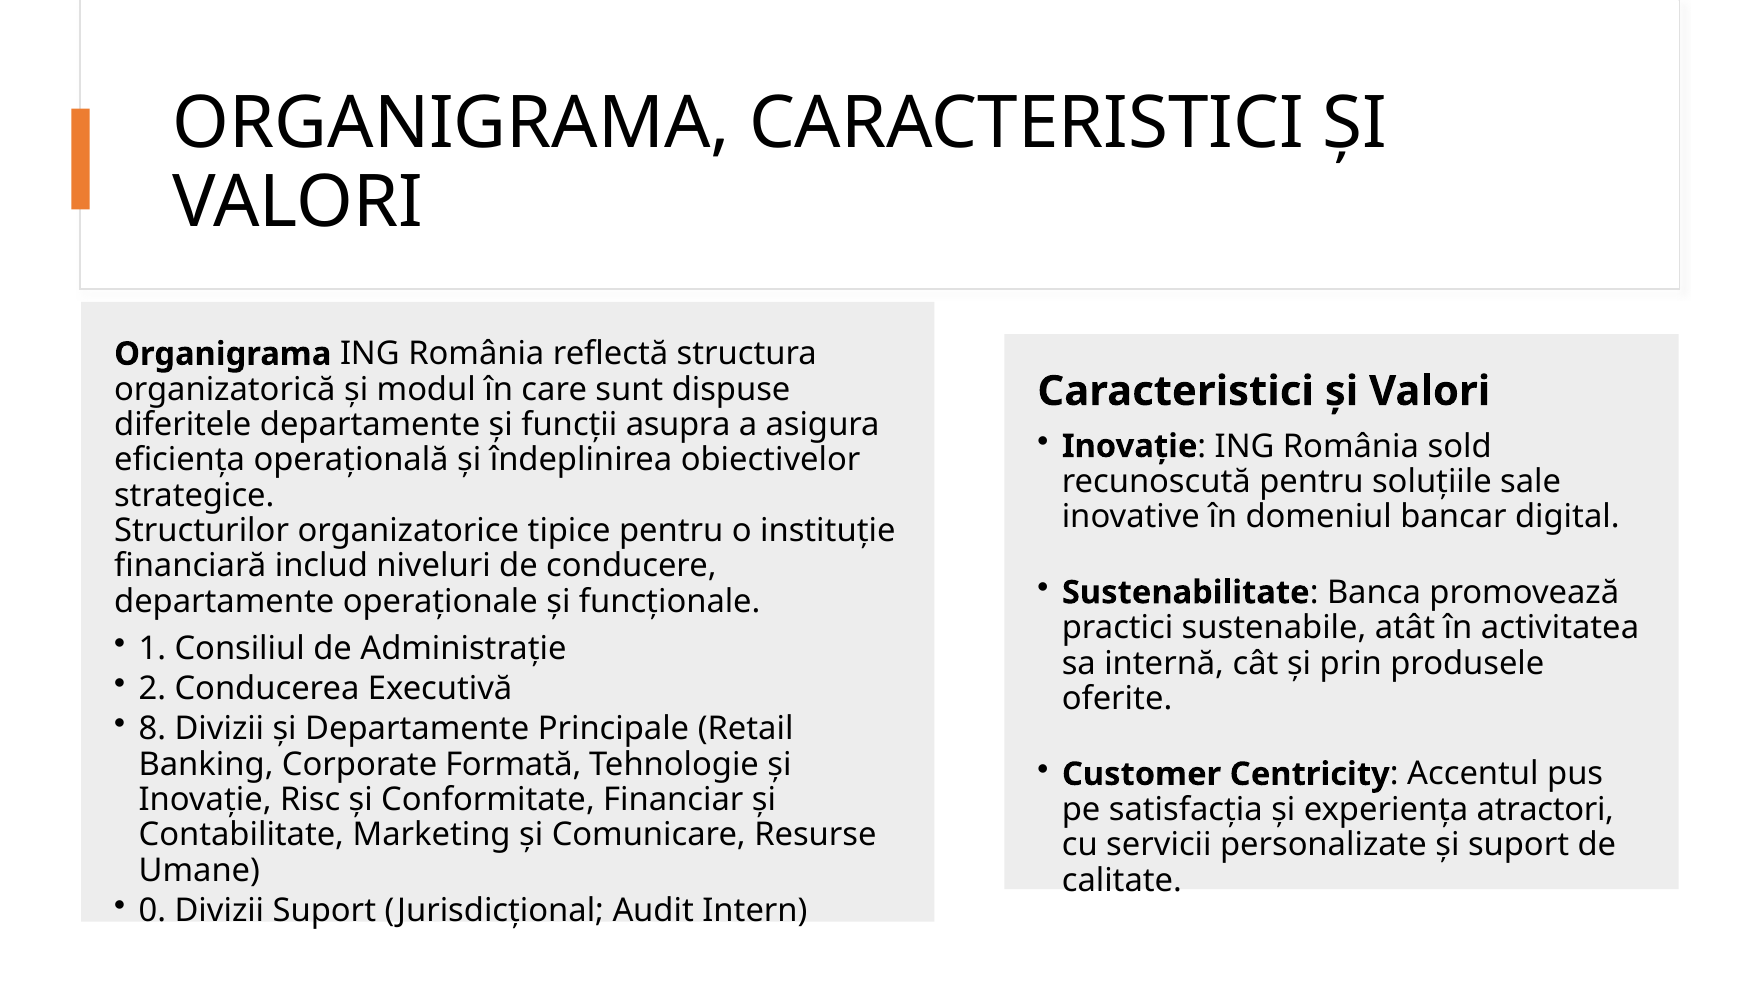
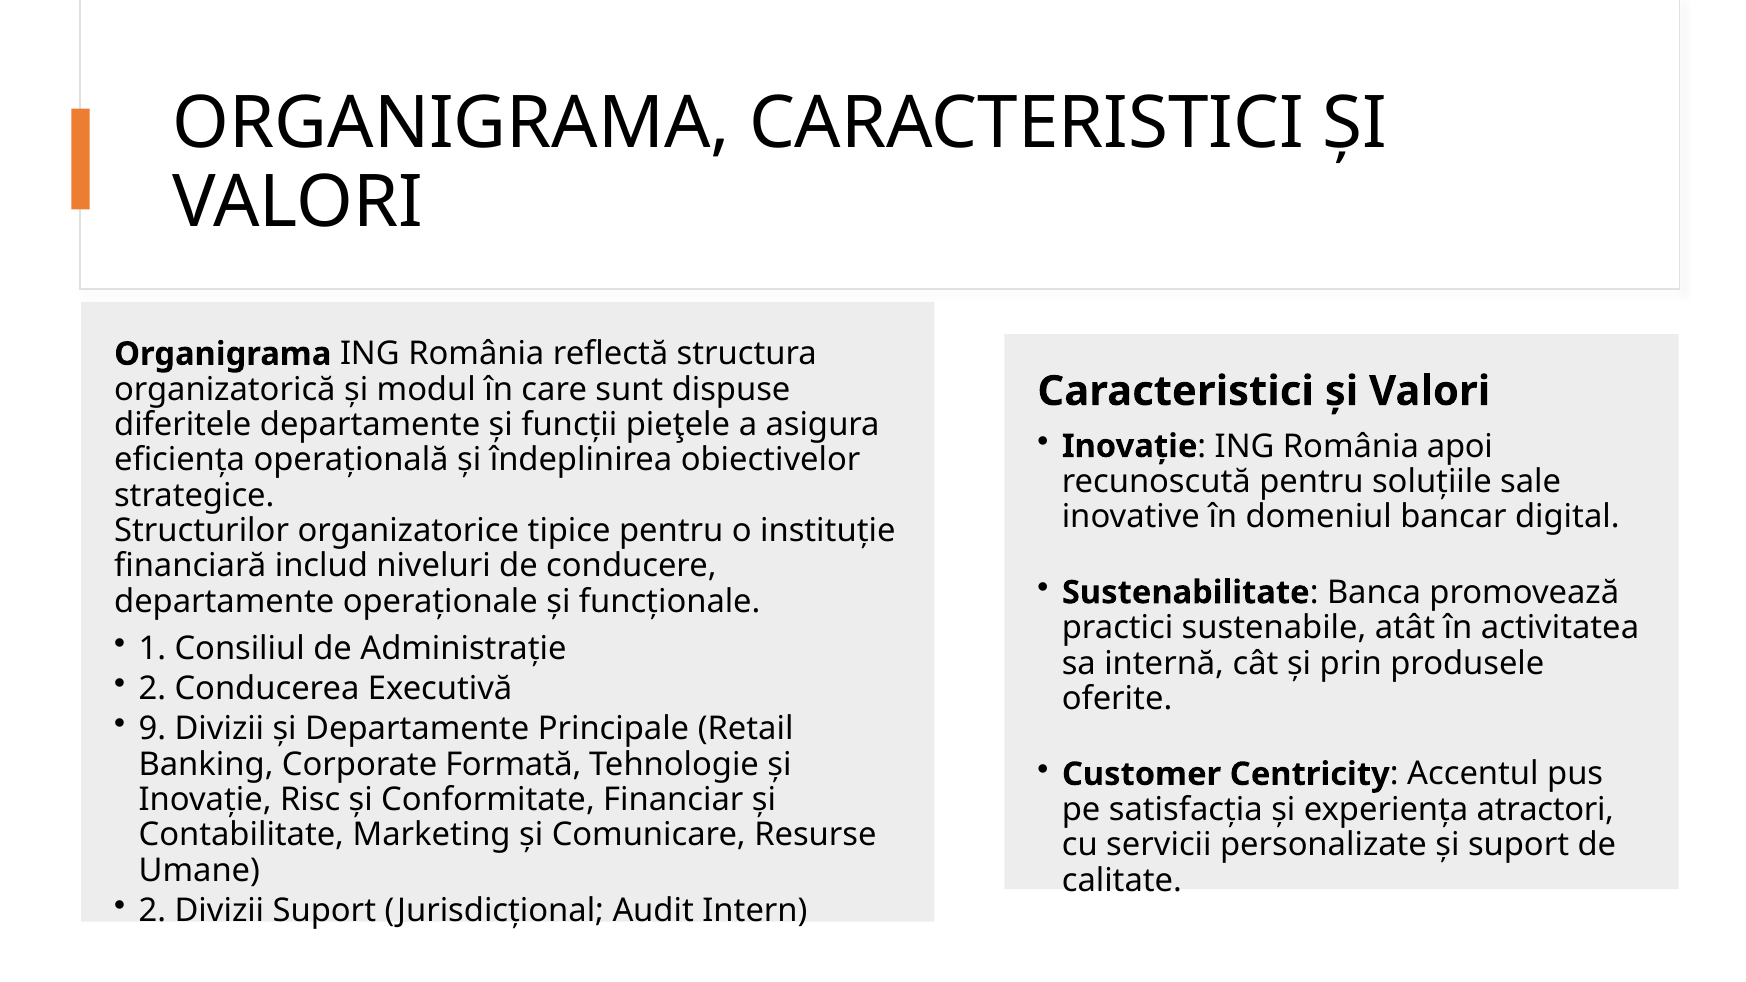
asupra: asupra -> pieţele
sold: sold -> apoi
8: 8 -> 9
0 at (152, 911): 0 -> 2
